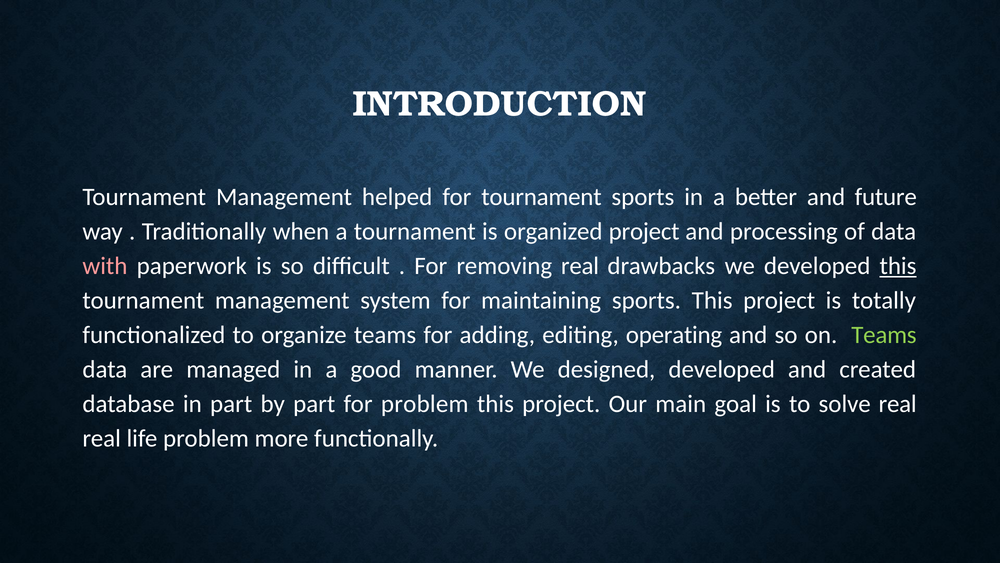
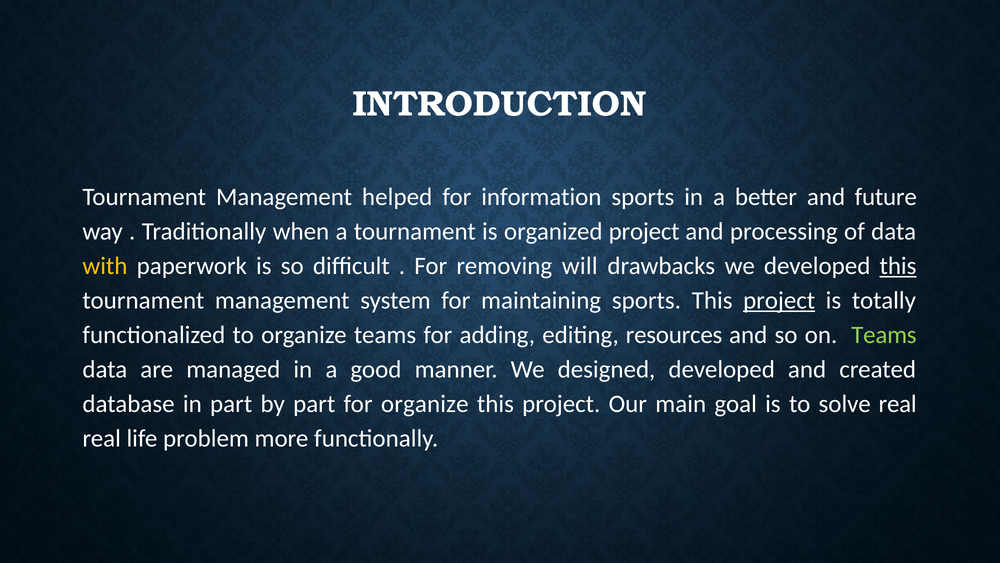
for tournament: tournament -> information
with colour: pink -> yellow
removing real: real -> will
project at (779, 300) underline: none -> present
operating: operating -> resources
for problem: problem -> organize
